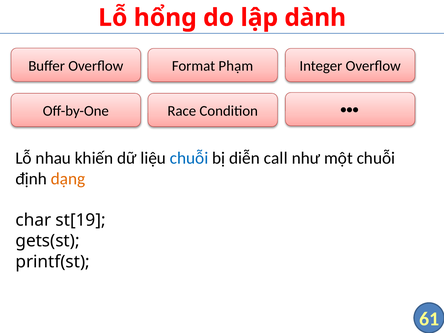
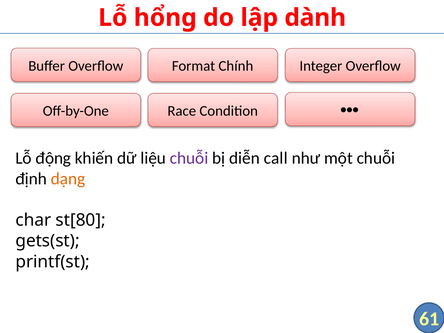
Phạm: Phạm -> Chính
nhau: nhau -> động
chuỗi at (189, 158) colour: blue -> purple
st[19: st[19 -> st[80
